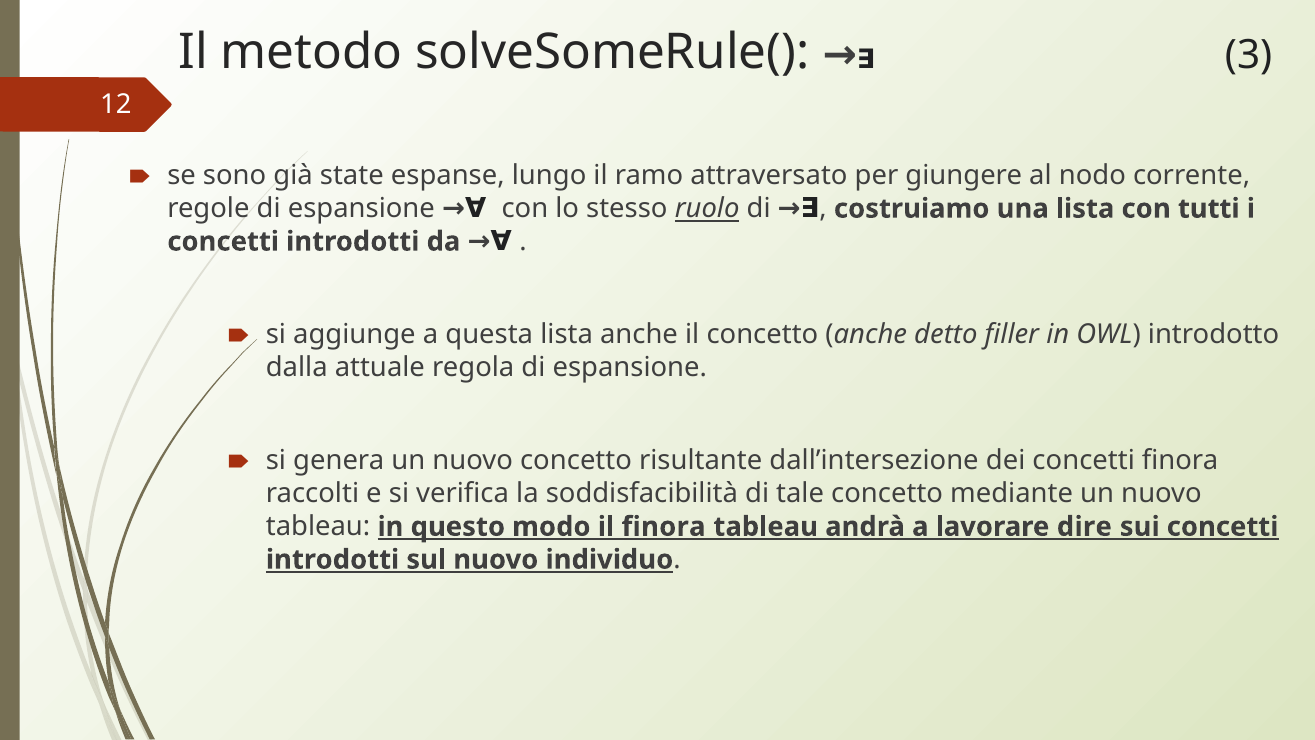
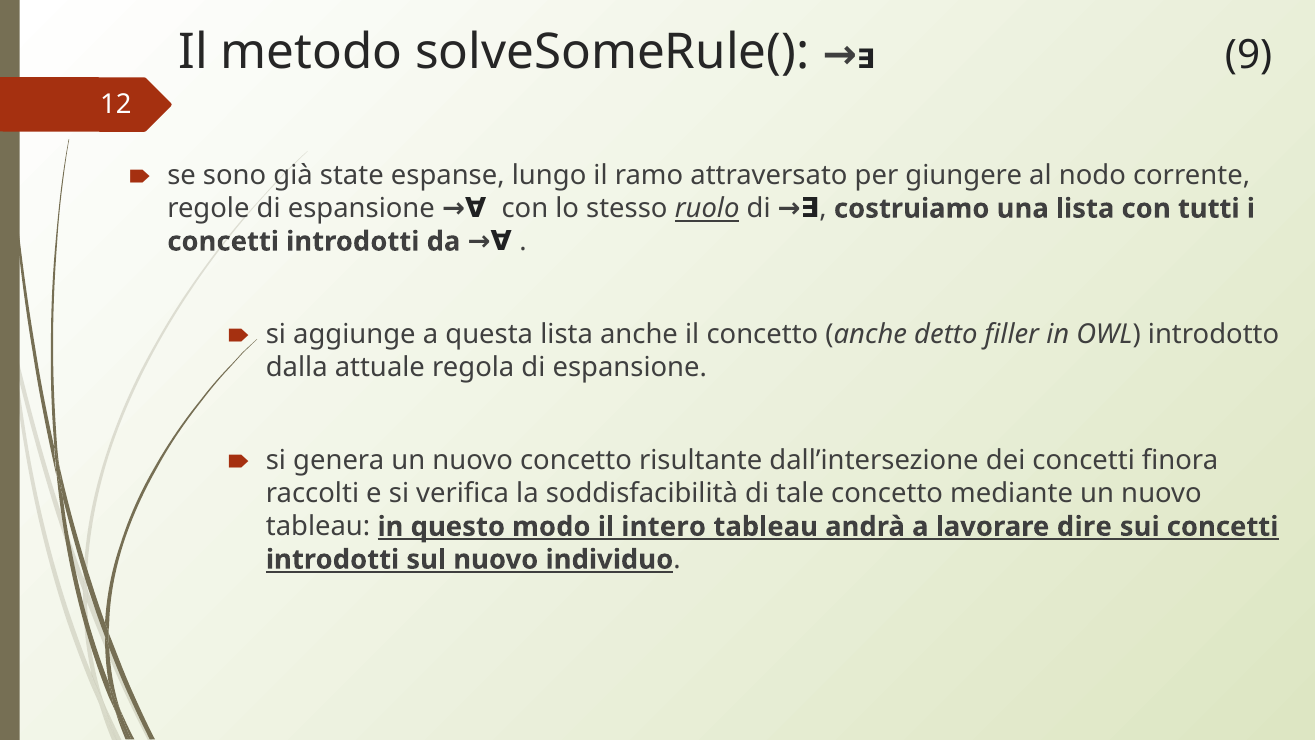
3: 3 -> 9
il finora: finora -> intero
